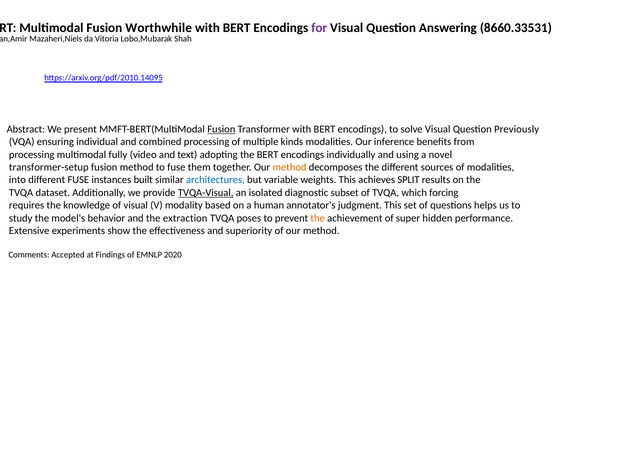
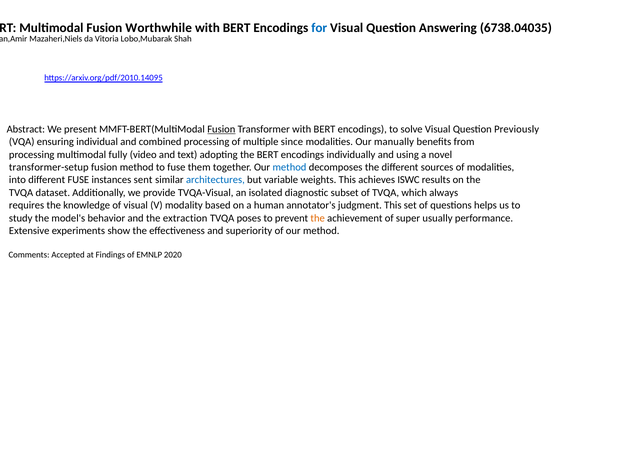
for colour: purple -> blue
8660.33531: 8660.33531 -> 6738.04035
kinds: kinds -> since
inference: inference -> manually
method at (289, 167) colour: orange -> blue
built: built -> sent
SPLIT: SPLIT -> ISWC
TVQA-Visual underline: present -> none
forcing: forcing -> always
hidden: hidden -> usually
